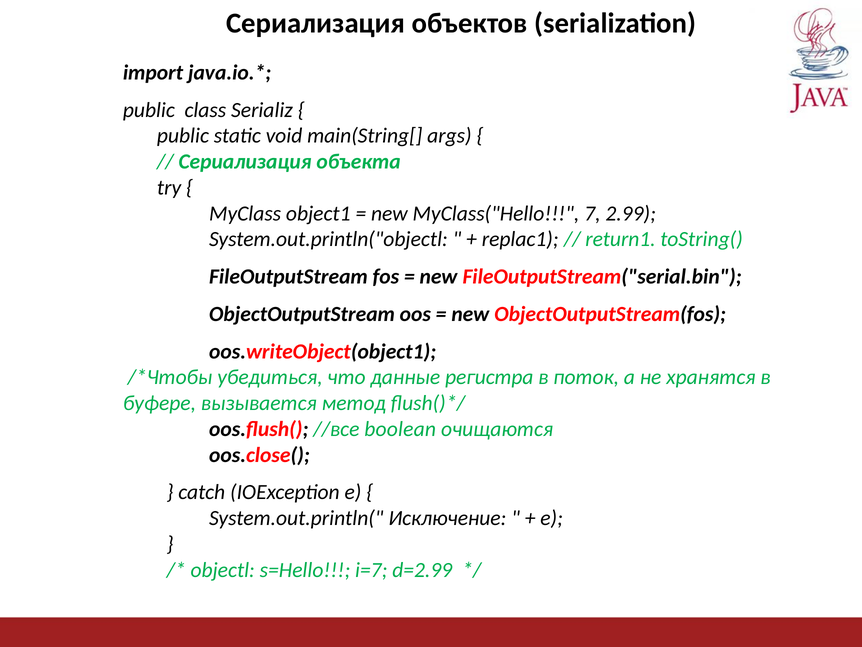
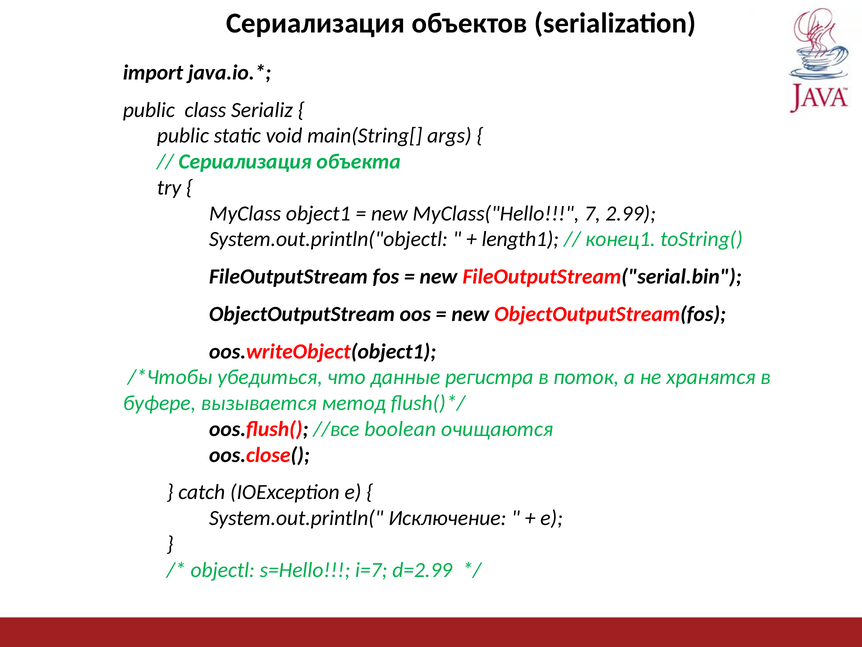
replac1: replac1 -> length1
return1: return1 -> конец1
